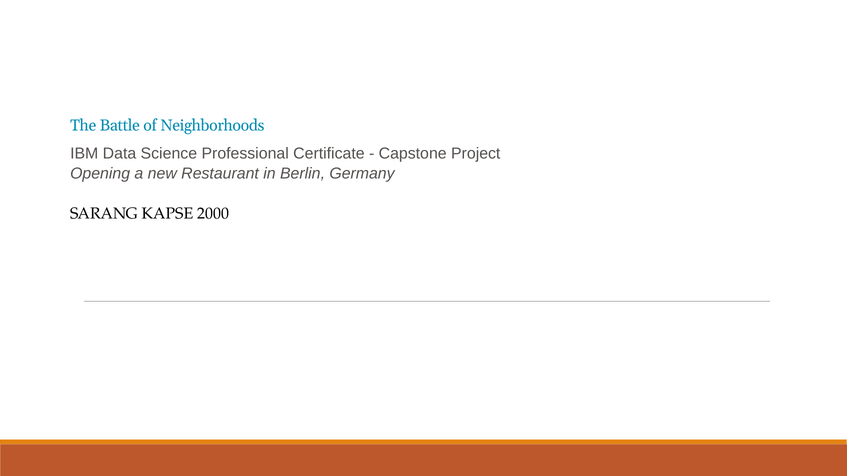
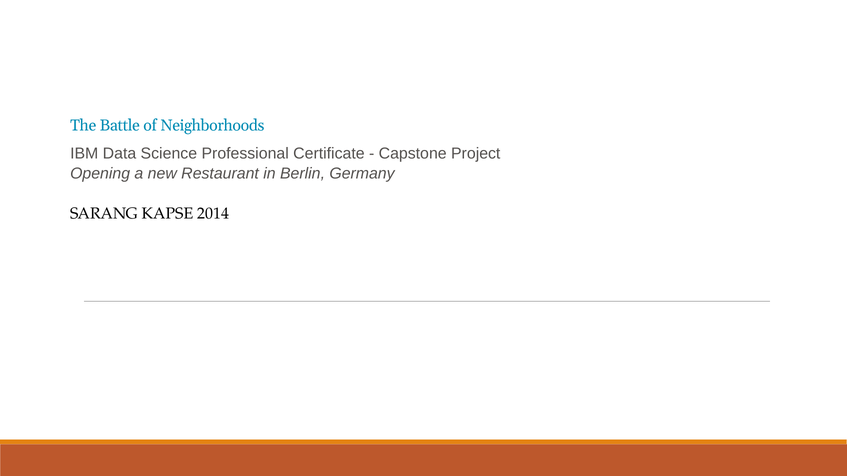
2000: 2000 -> 2014
